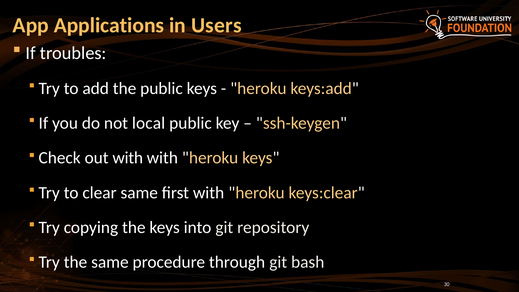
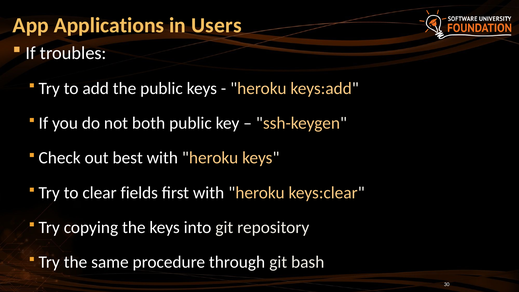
local: local -> both
out with: with -> best
clear same: same -> fields
